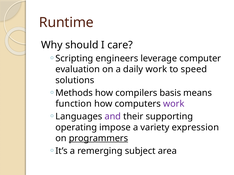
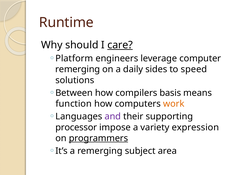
care underline: none -> present
Scripting: Scripting -> Platform
evaluation at (78, 69): evaluation -> remerging
daily work: work -> sides
Methods: Methods -> Between
work at (174, 104) colour: purple -> orange
operating: operating -> processor
